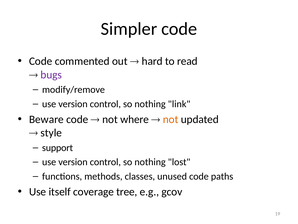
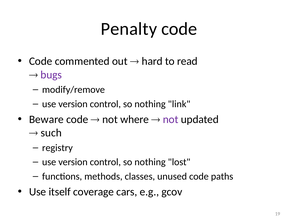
Simpler: Simpler -> Penalty
not at (171, 119) colour: orange -> purple
style: style -> such
support: support -> registry
tree: tree -> cars
